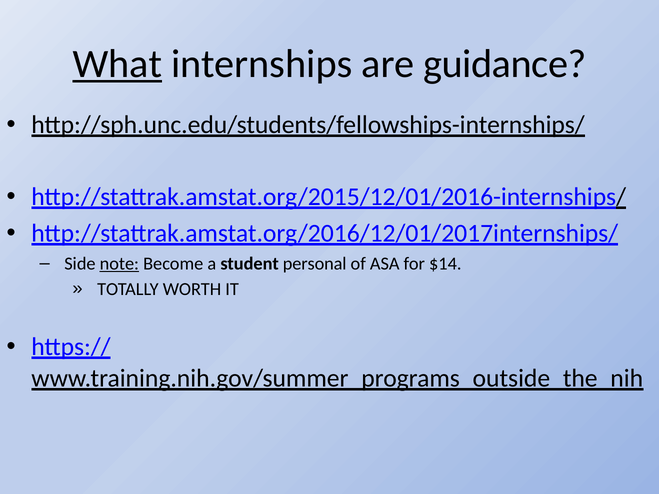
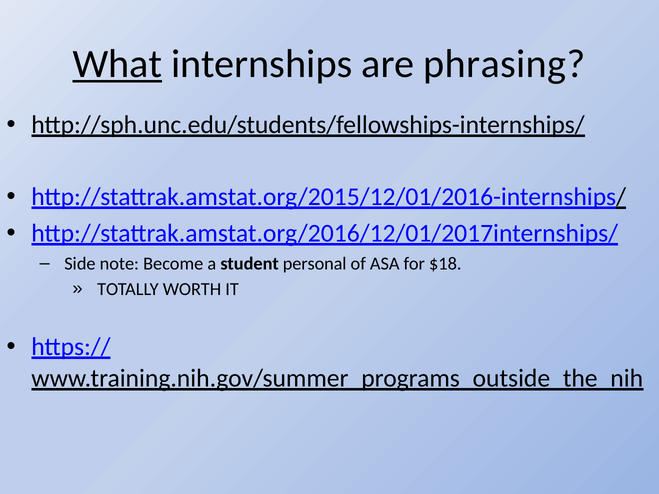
guidance: guidance -> phrasing
note underline: present -> none
$14: $14 -> $18
